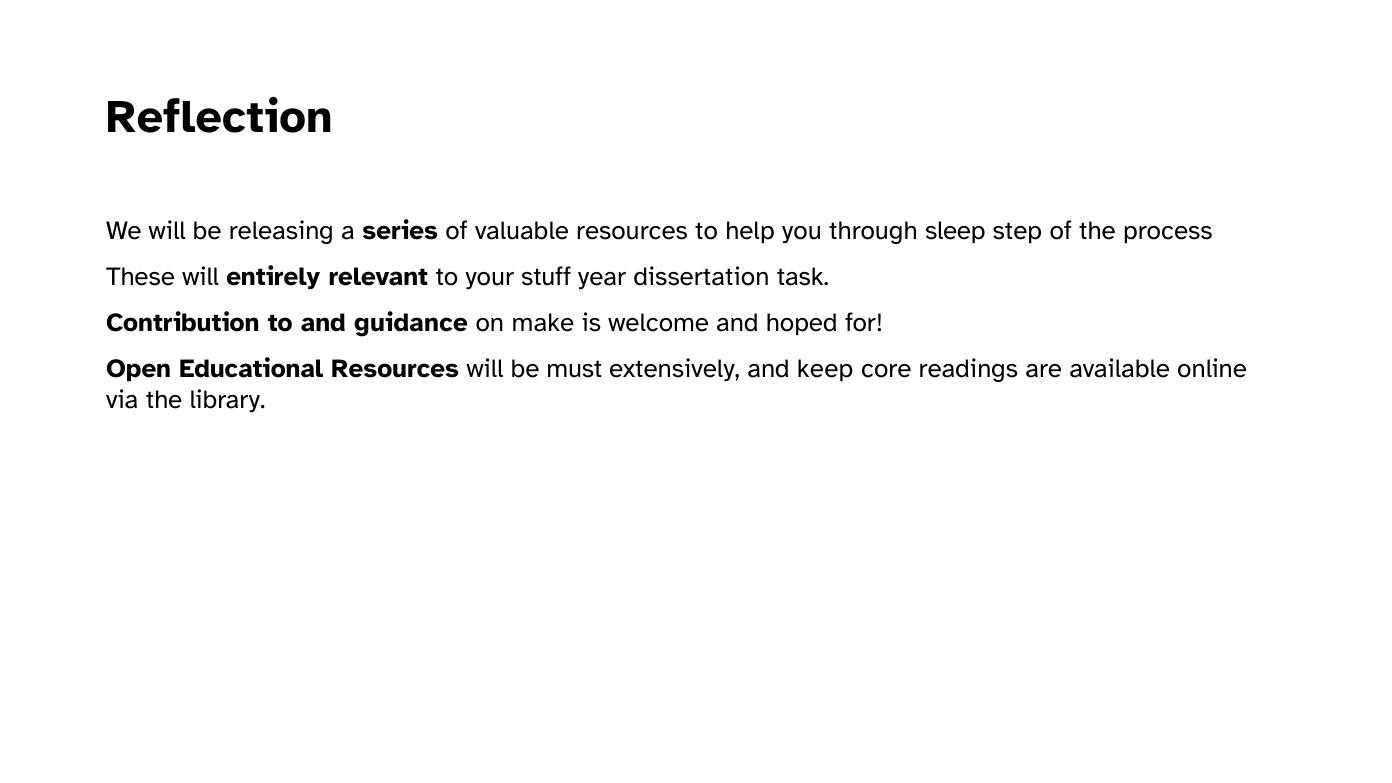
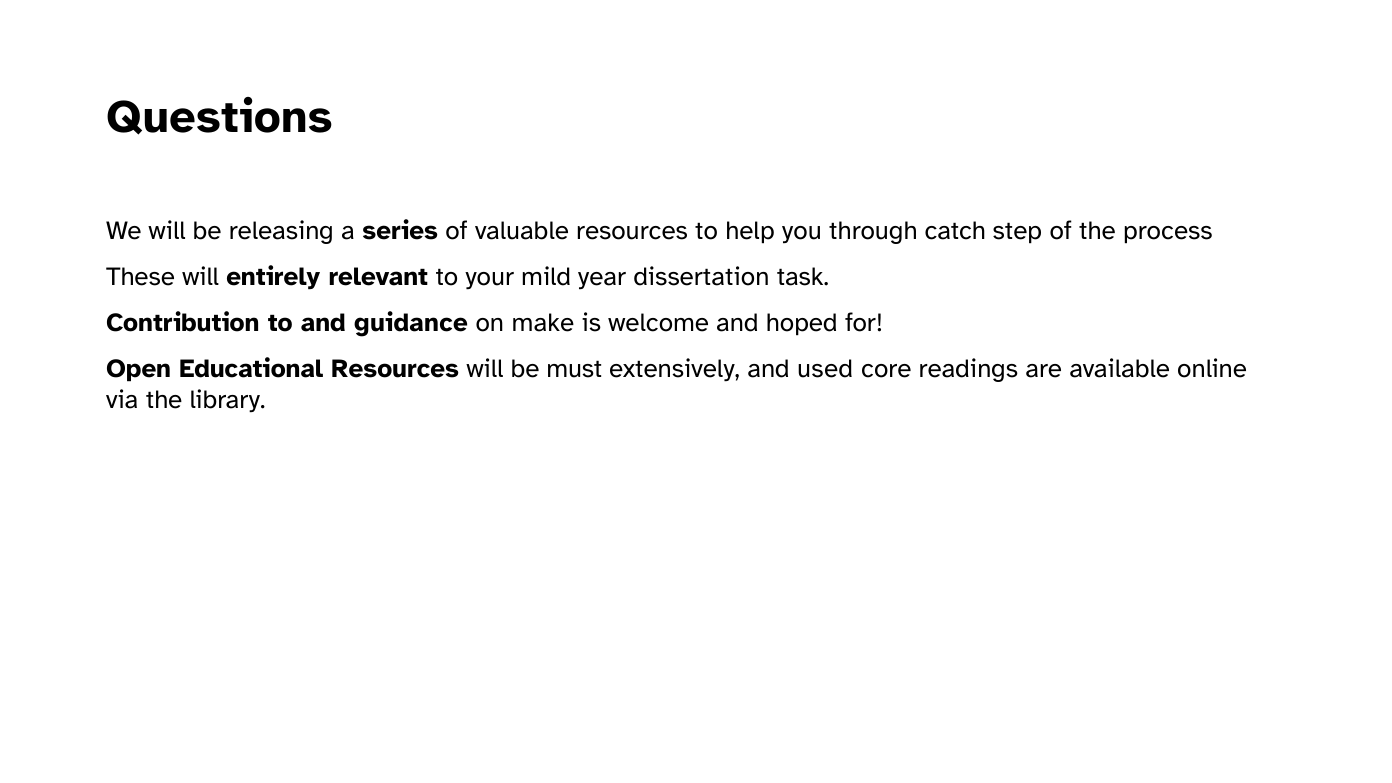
Reflection: Reflection -> Questions
sleep: sleep -> catch
stuff: stuff -> mild
keep: keep -> used
